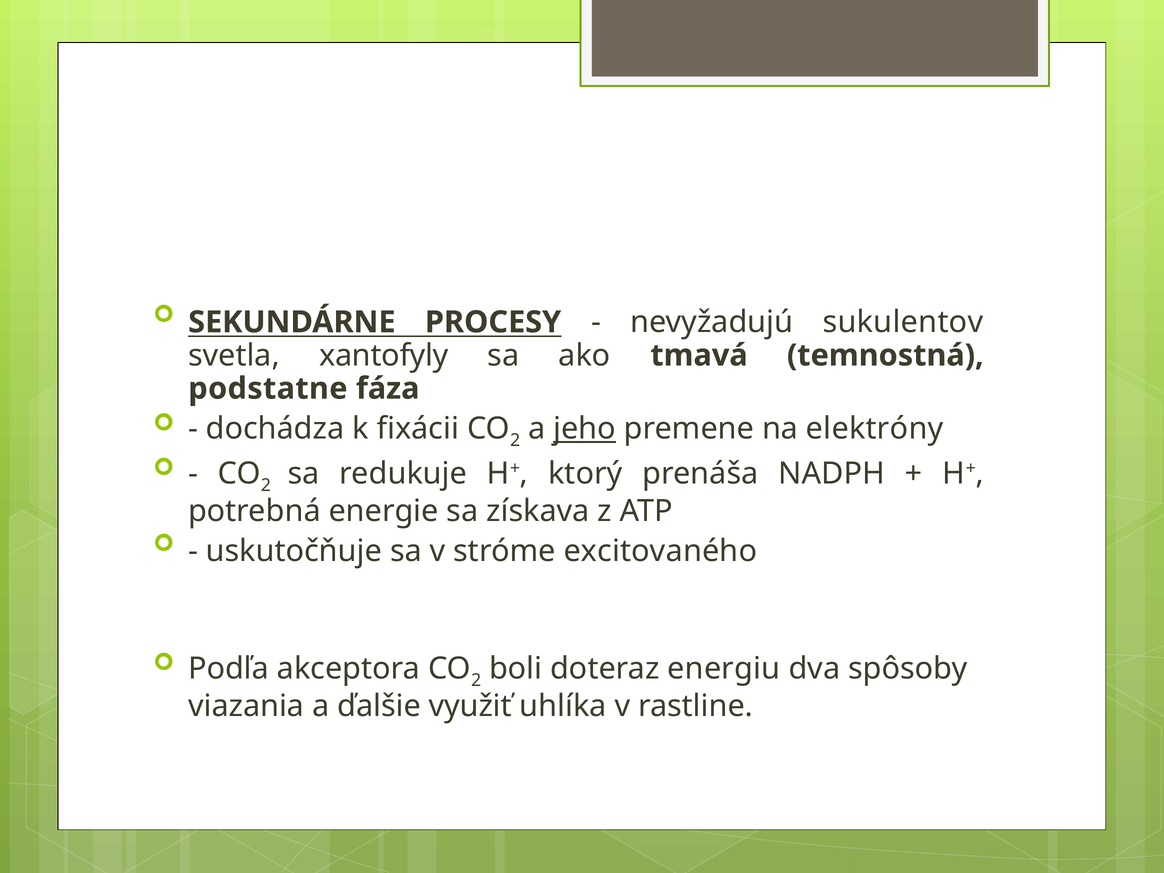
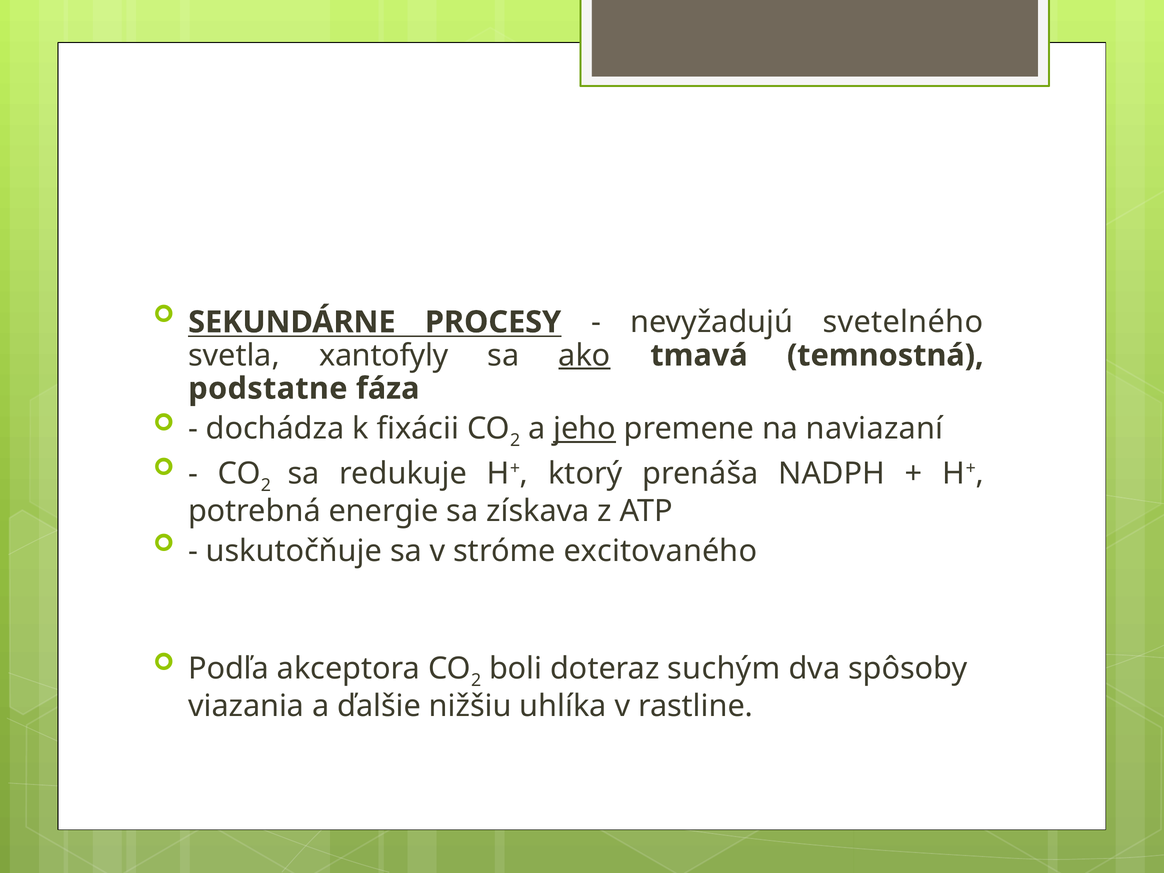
sukulentov: sukulentov -> svetelného
ako underline: none -> present
elektróny: elektróny -> naviazaní
energiu: energiu -> suchým
využiť: využiť -> nižšiu
